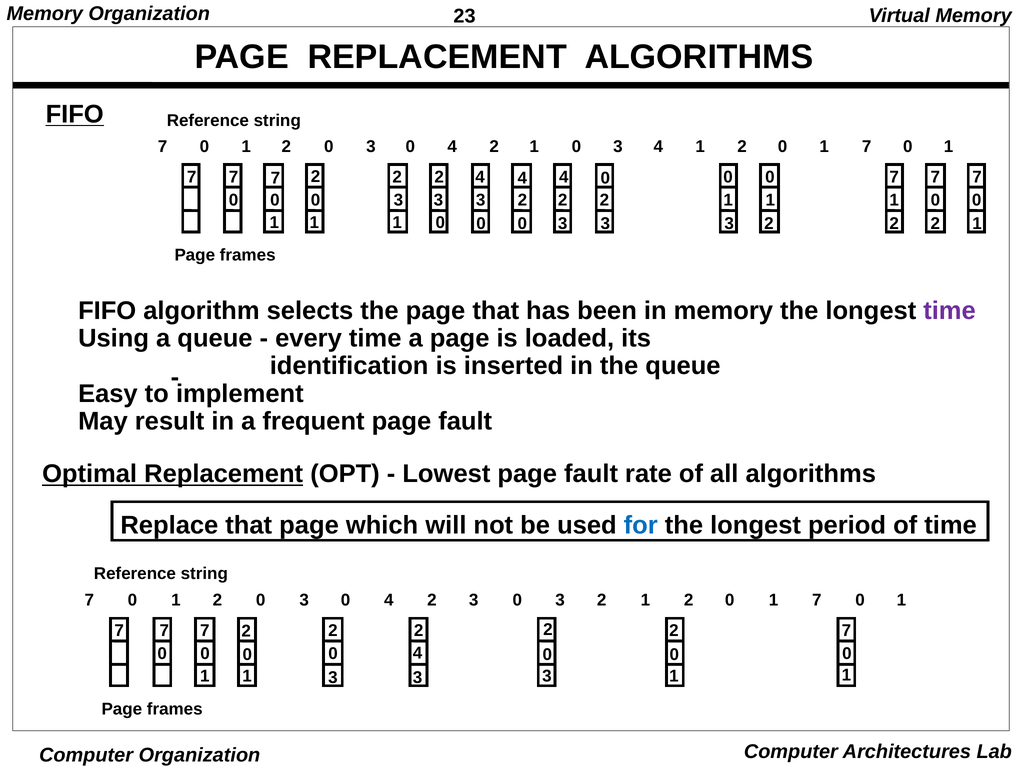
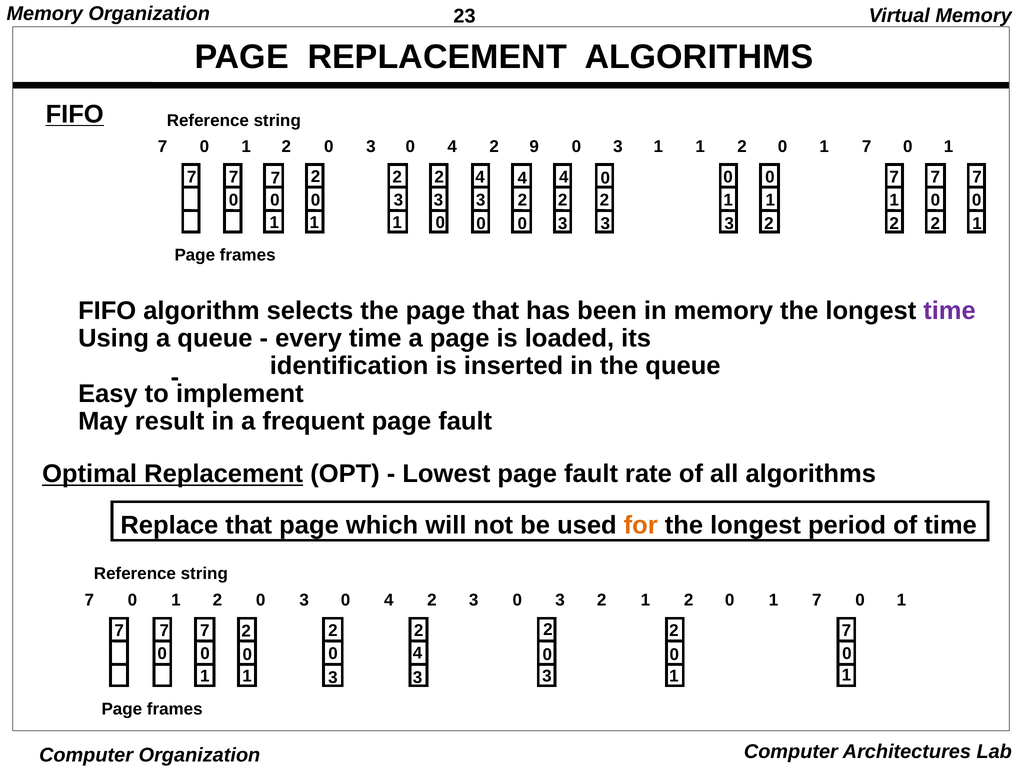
4 2 1: 1 -> 9
0 3 4: 4 -> 1
for colour: blue -> orange
